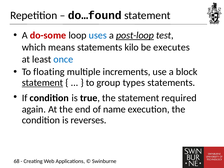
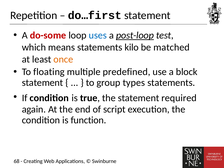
do…found: do…found -> do…first
executes: executes -> matched
once colour: blue -> orange
increments: increments -> predefined
statement at (42, 83) underline: present -> none
name: name -> script
reverses: reverses -> function
